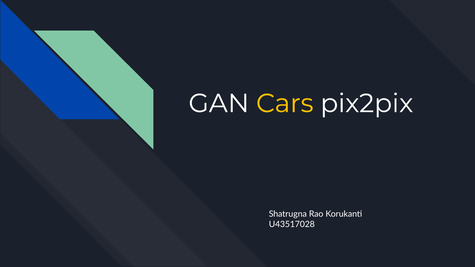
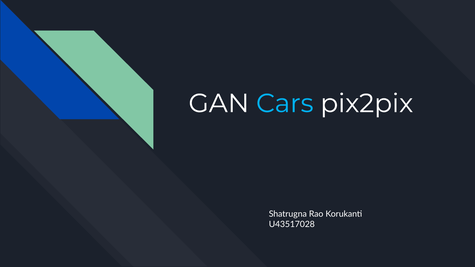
Cars colour: yellow -> light blue
